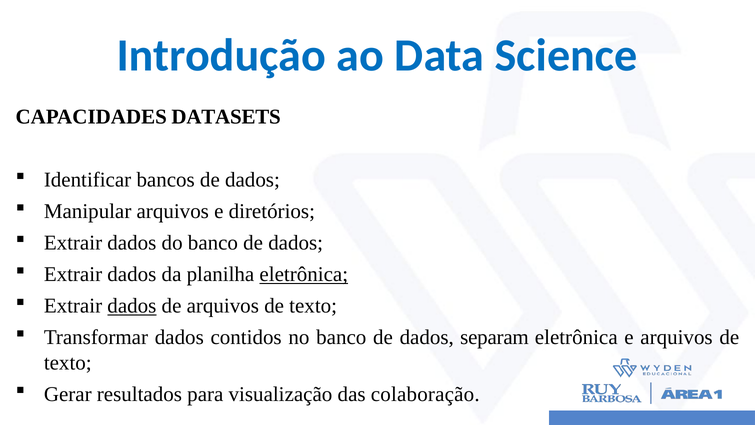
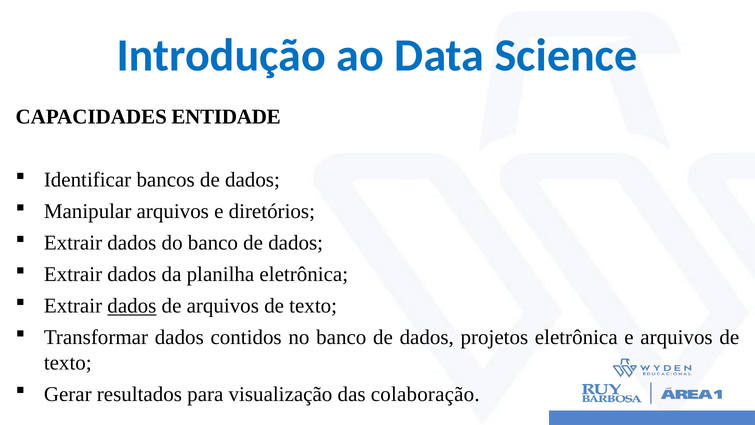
DATASETS: DATASETS -> ENTIDADE
eletrônica at (304, 274) underline: present -> none
separam: separam -> projetos
